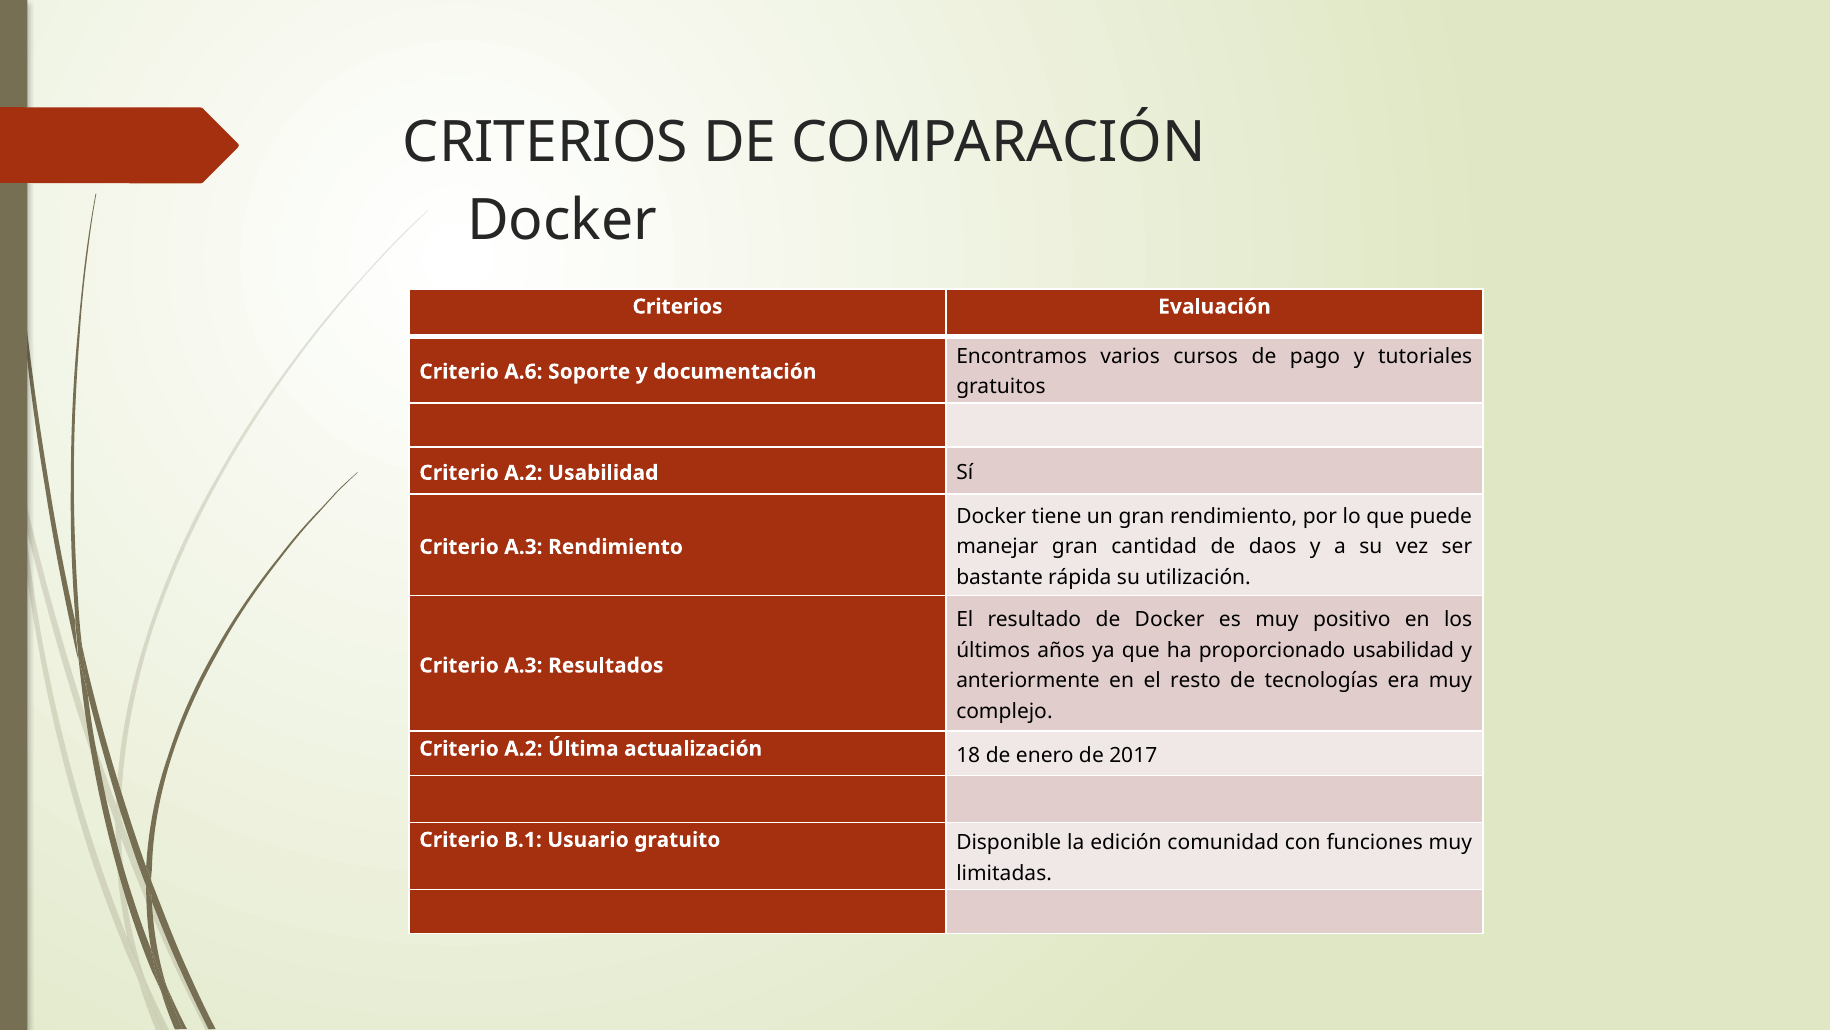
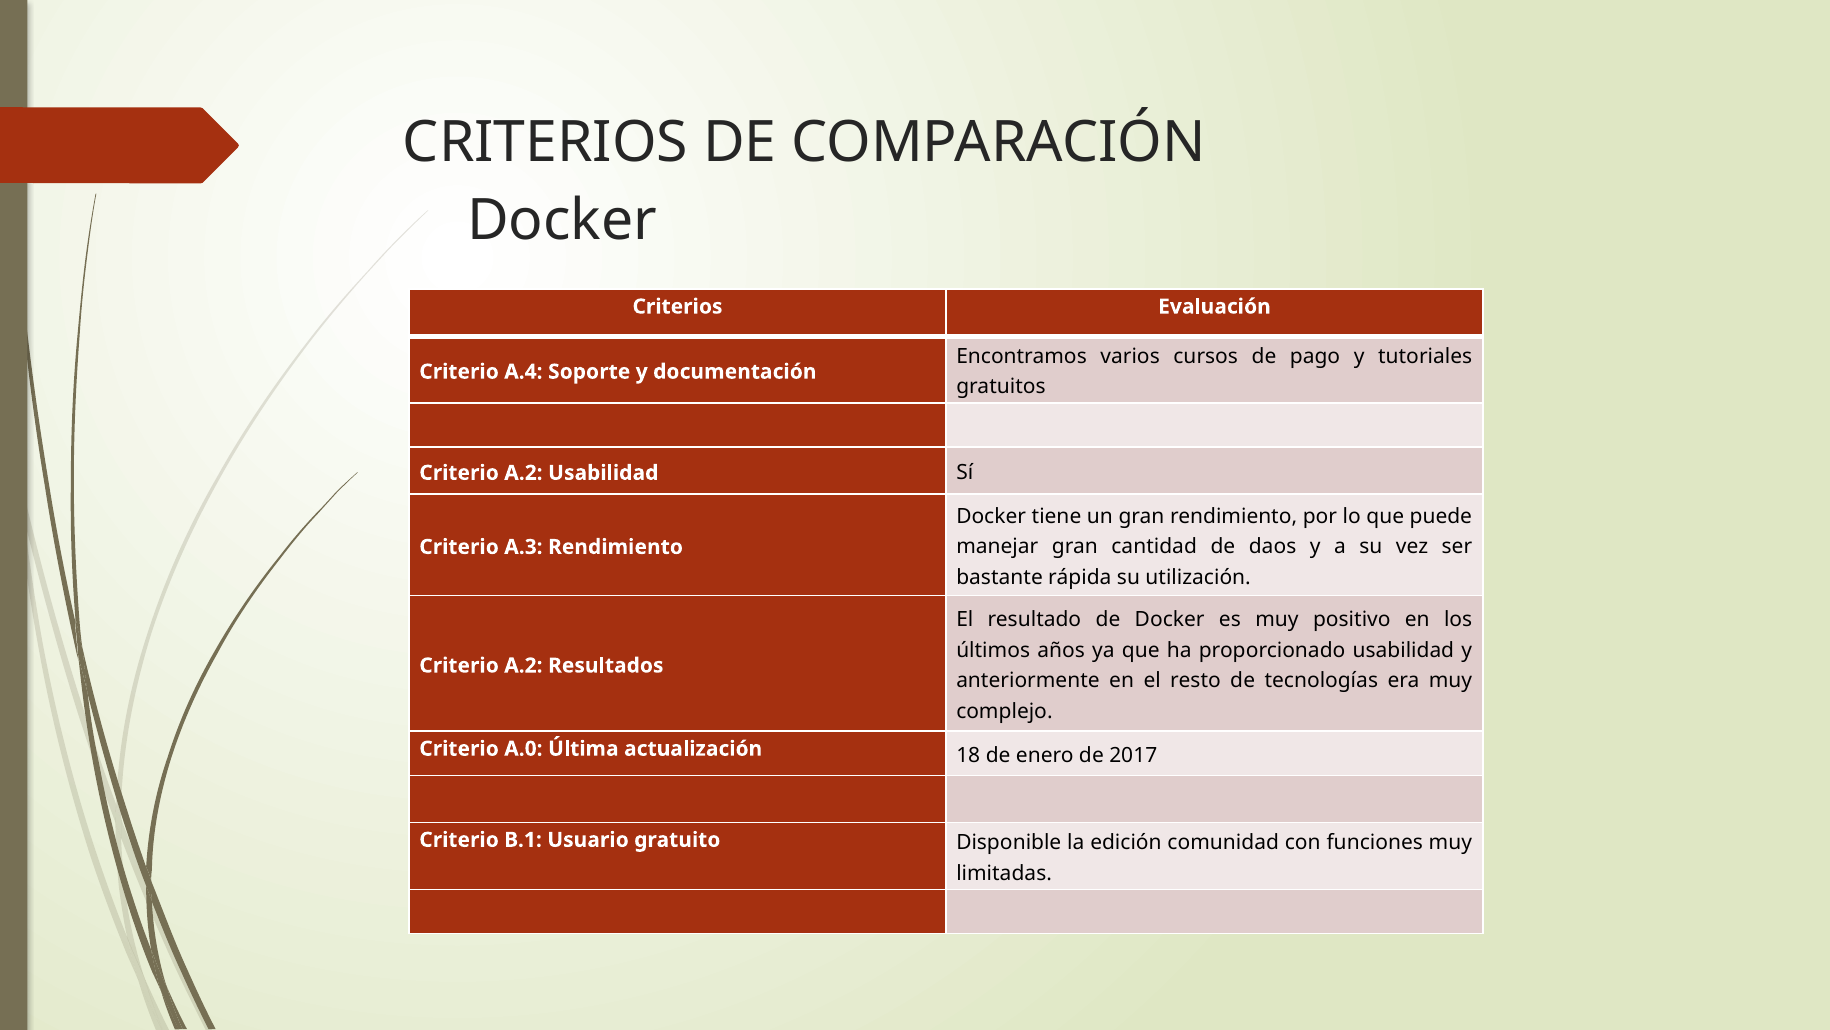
A.6: A.6 -> A.4
A.3 at (523, 665): A.3 -> A.2
A.2 at (523, 748): A.2 -> A.0
